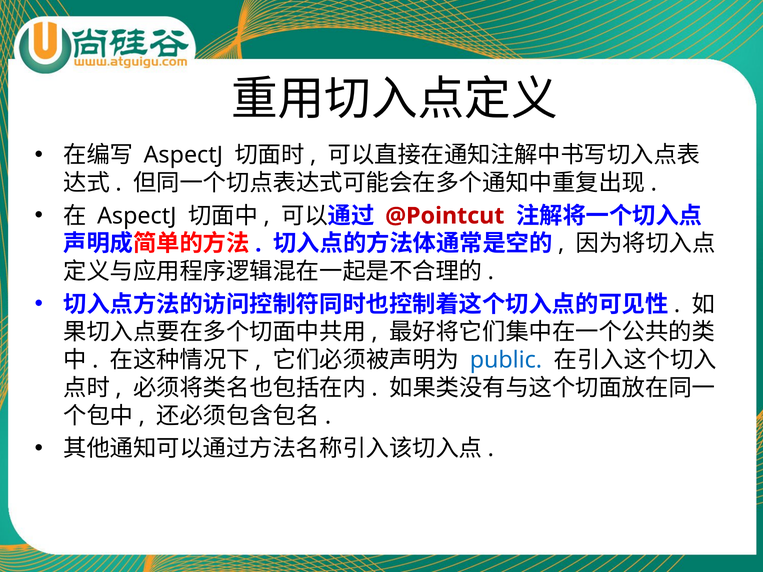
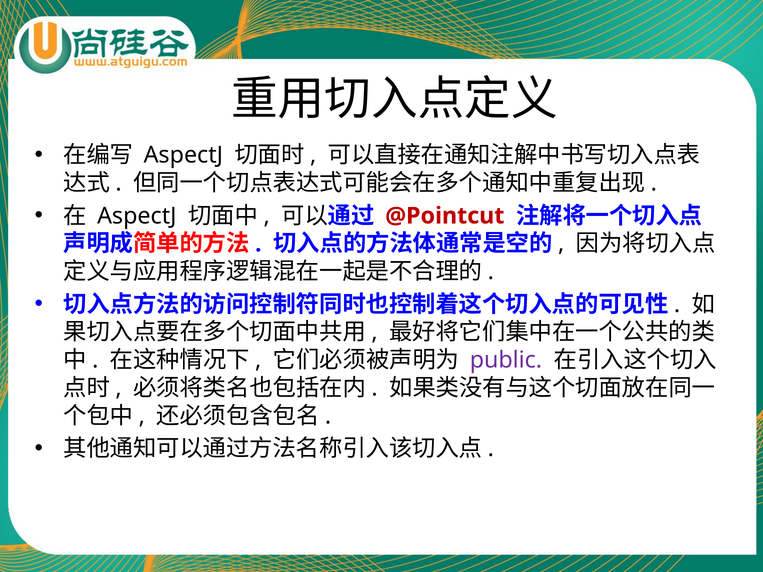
public colour: blue -> purple
